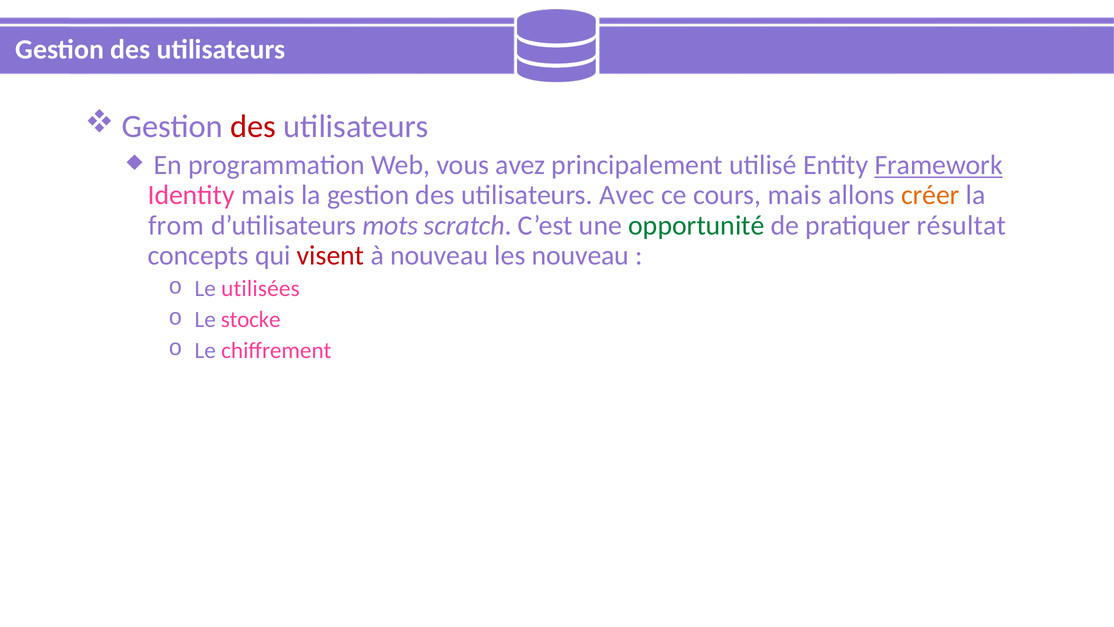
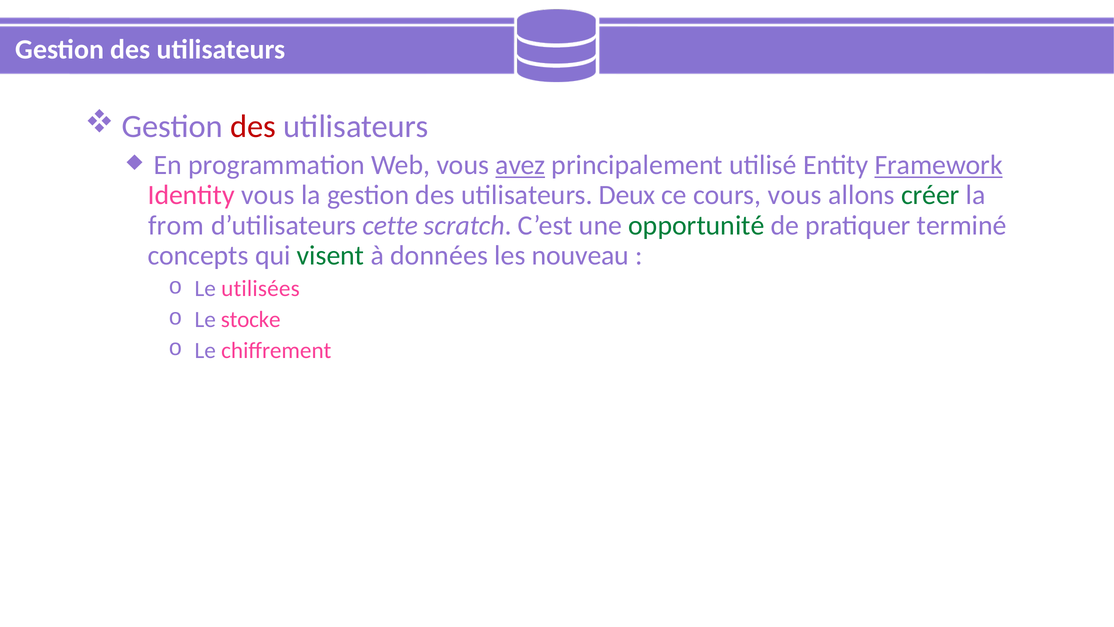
avez underline: none -> present
Identity mais: mais -> vous
Avec: Avec -> Deux
cours mais: mais -> vous
créer colour: orange -> green
mots: mots -> cette
résultat: résultat -> terminé
visent colour: red -> green
à nouveau: nouveau -> données
